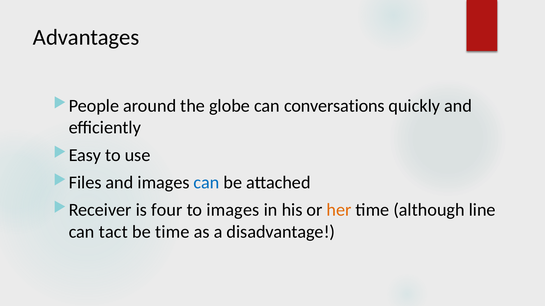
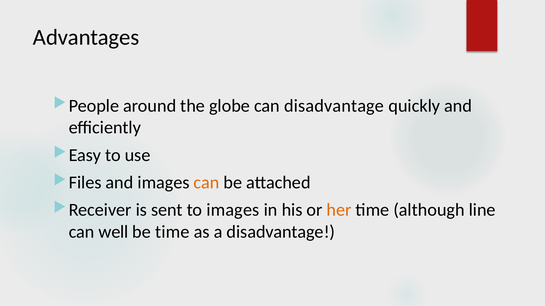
can conversations: conversations -> disadvantage
can at (207, 183) colour: blue -> orange
four: four -> sent
tact: tact -> well
